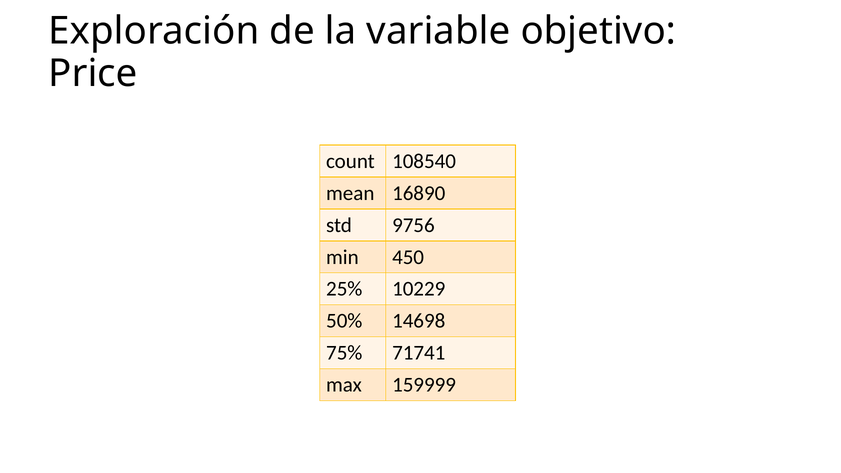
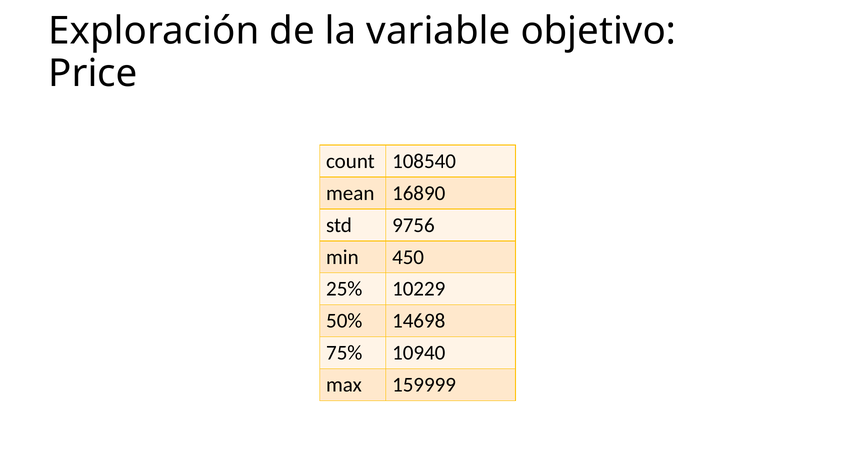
71741: 71741 -> 10940
